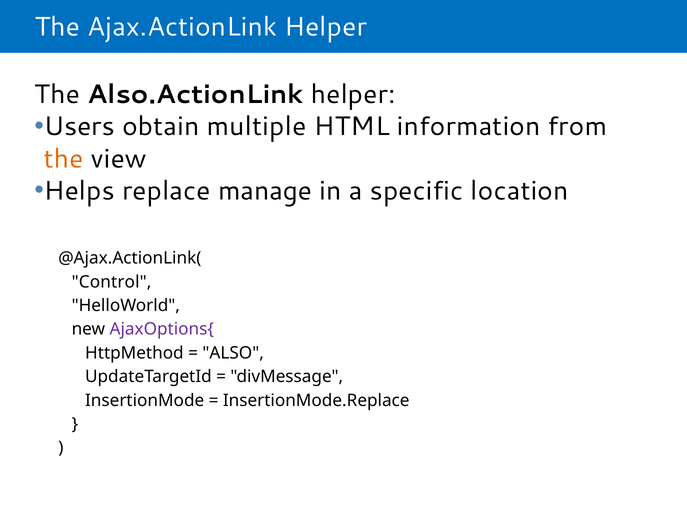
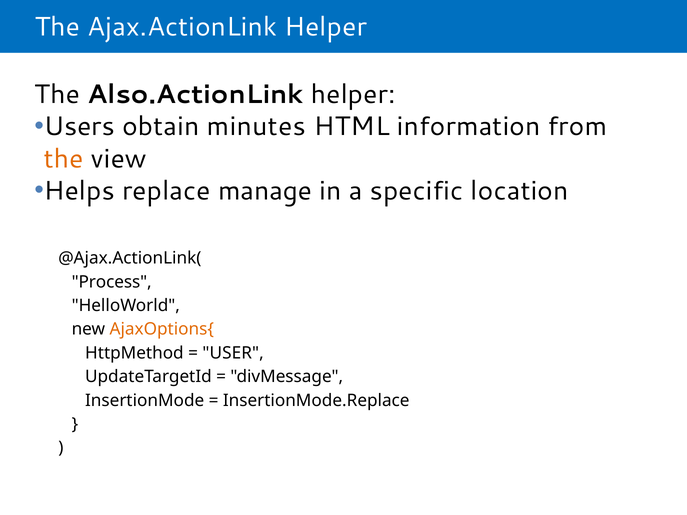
multiple: multiple -> minutes
Control: Control -> Process
AjaxOptions{ colour: purple -> orange
ALSO: ALSO -> USER
